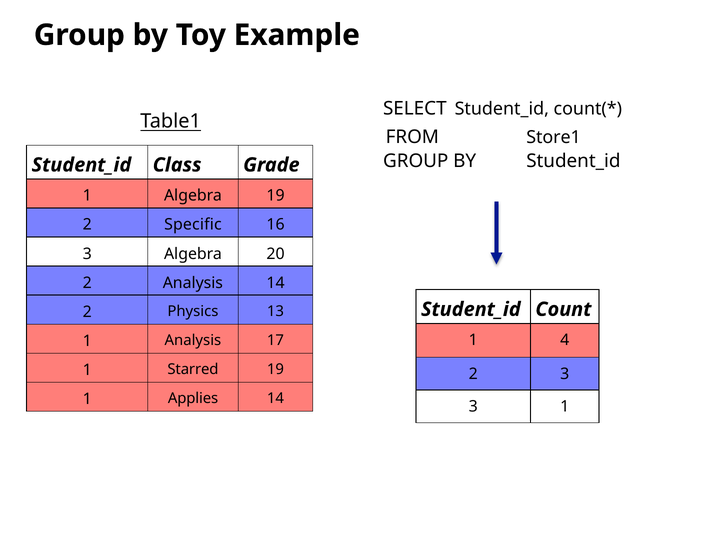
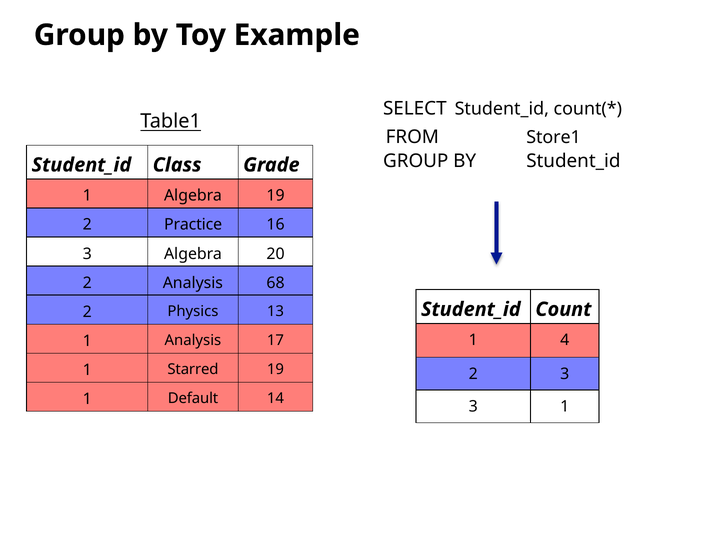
Specific: Specific -> Practice
Analysis 14: 14 -> 68
Applies: Applies -> Default
